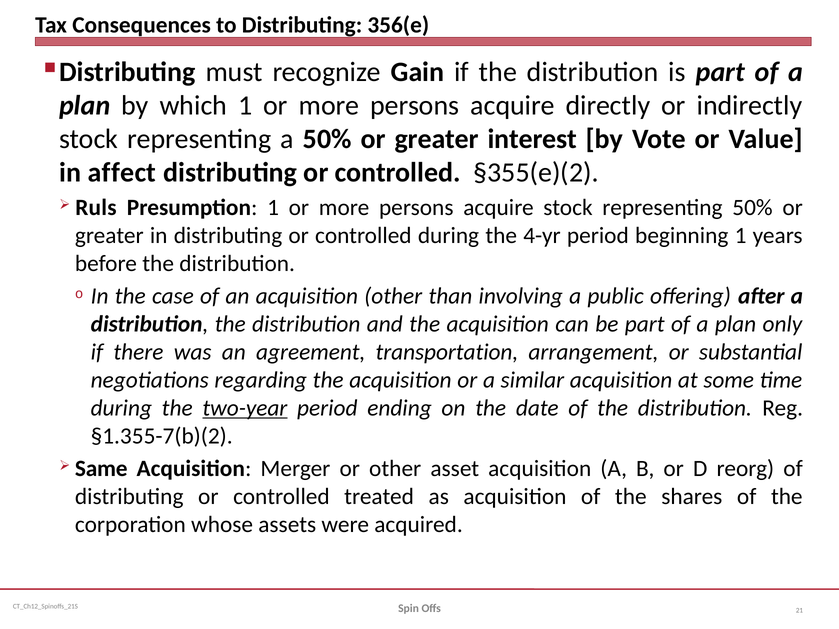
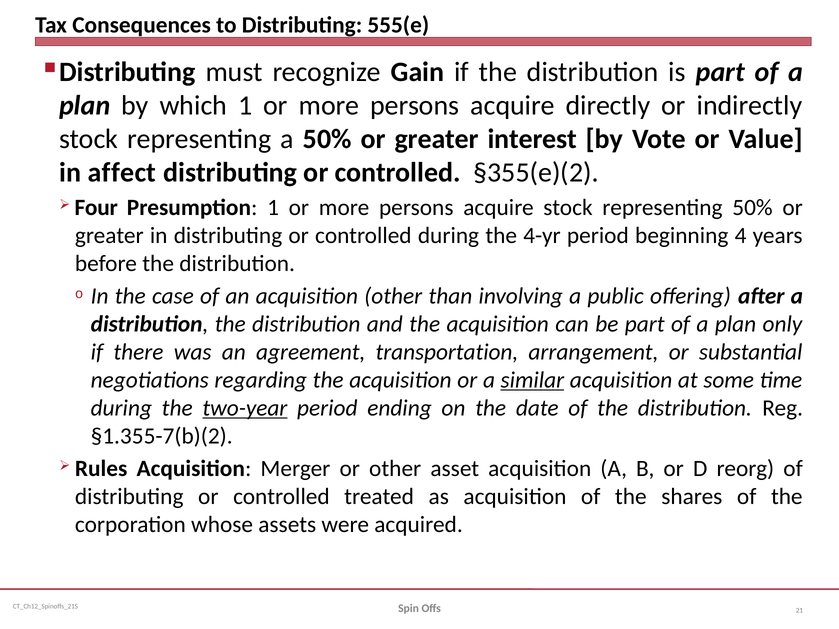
356(e: 356(e -> 555(e
Ruls: Ruls -> Four
beginning 1: 1 -> 4
similar underline: none -> present
Same: Same -> Rules
